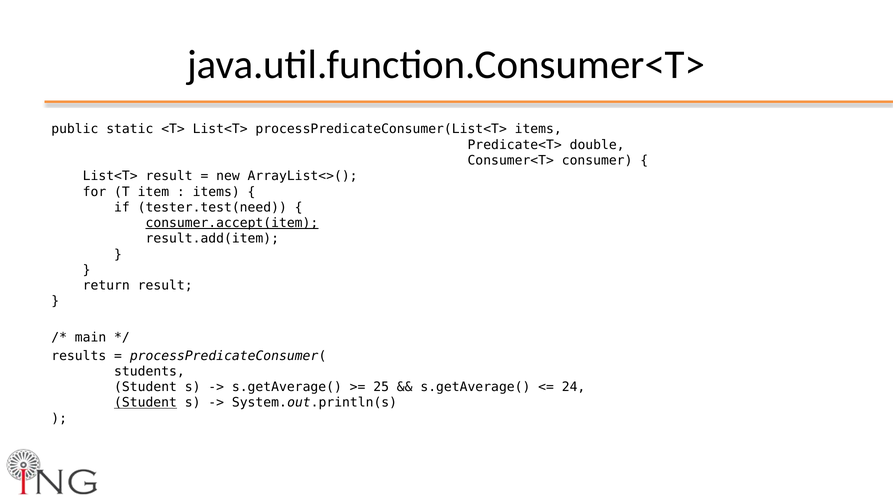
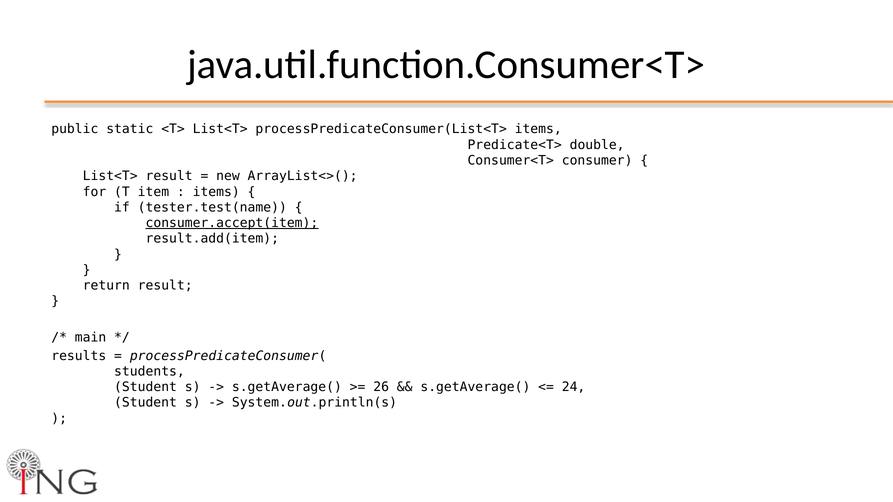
tester.test(need: tester.test(need -> tester.test(name
25: 25 -> 26
Student at (146, 403) underline: present -> none
